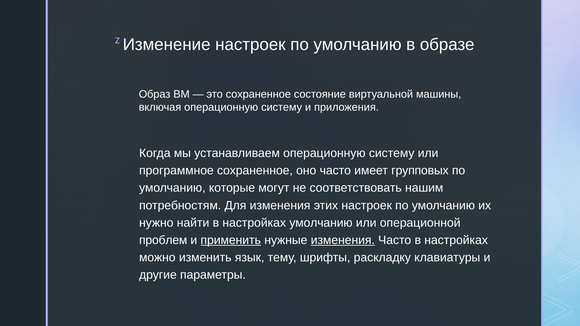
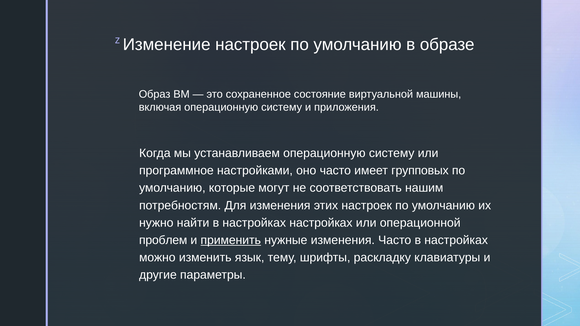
программное сохраненное: сохраненное -> настройками
настройках умолчанию: умолчанию -> настройках
изменения at (343, 240) underline: present -> none
